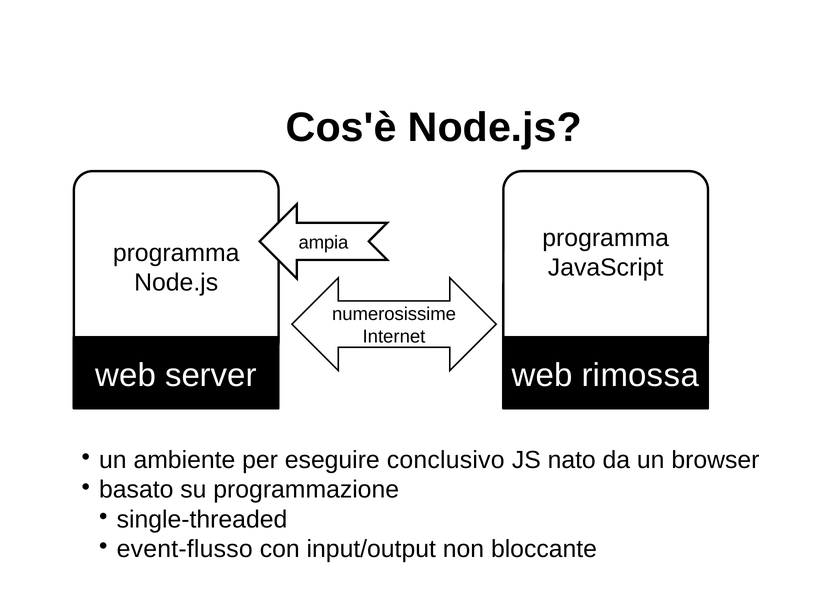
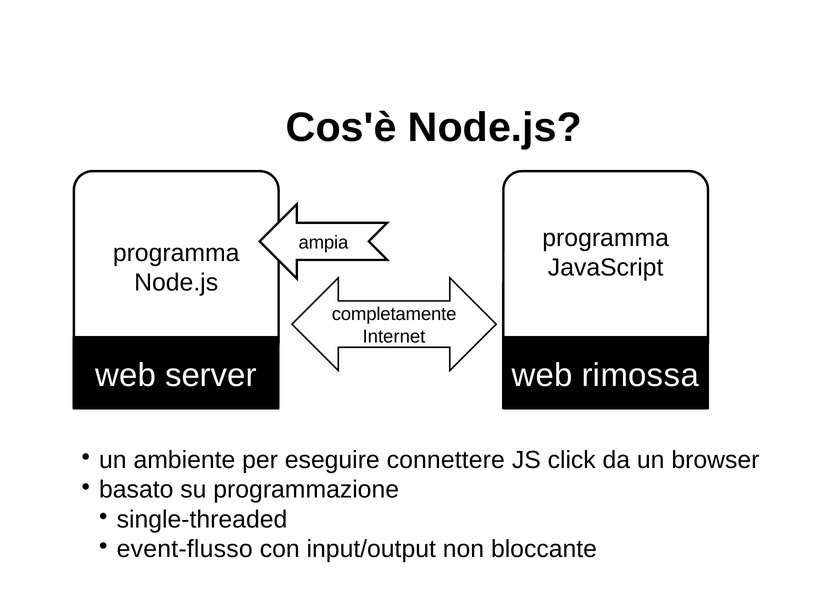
numerosissime: numerosissime -> completamente
conclusivo: conclusivo -> connettere
nato: nato -> click
